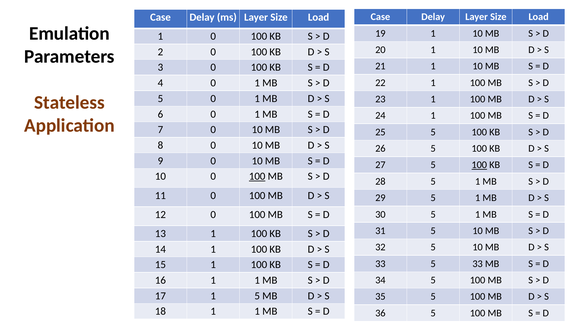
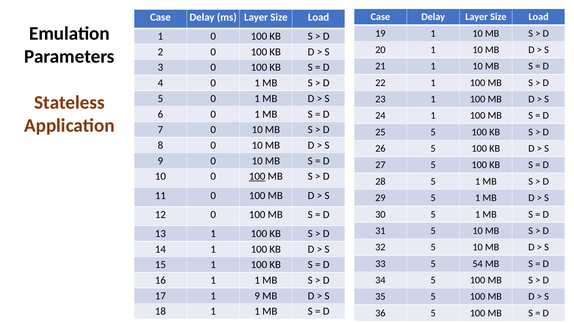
100 at (479, 165) underline: present -> none
5 33: 33 -> 54
1 5: 5 -> 9
